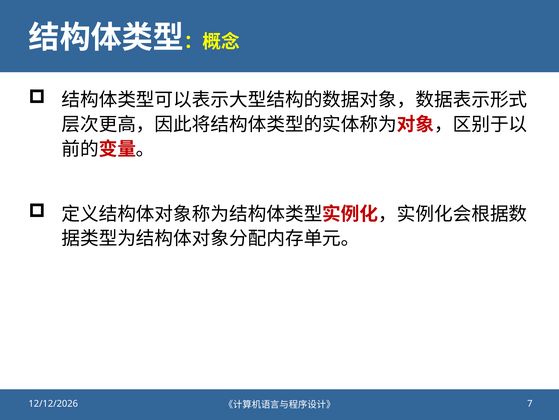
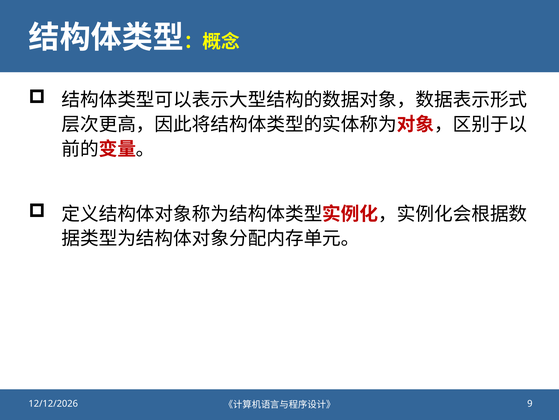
7: 7 -> 9
